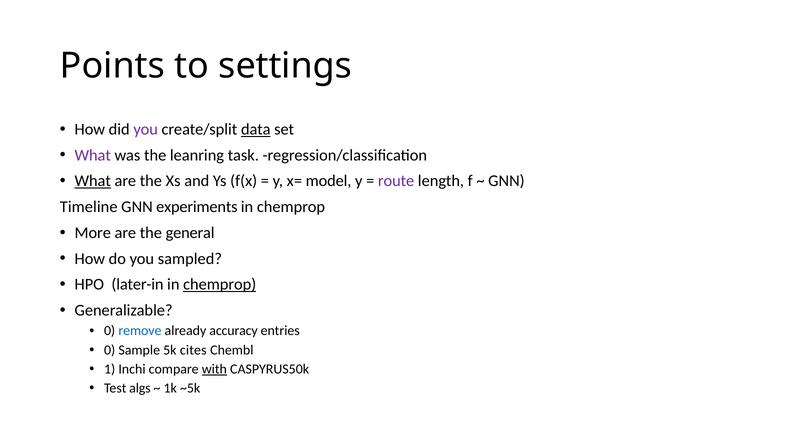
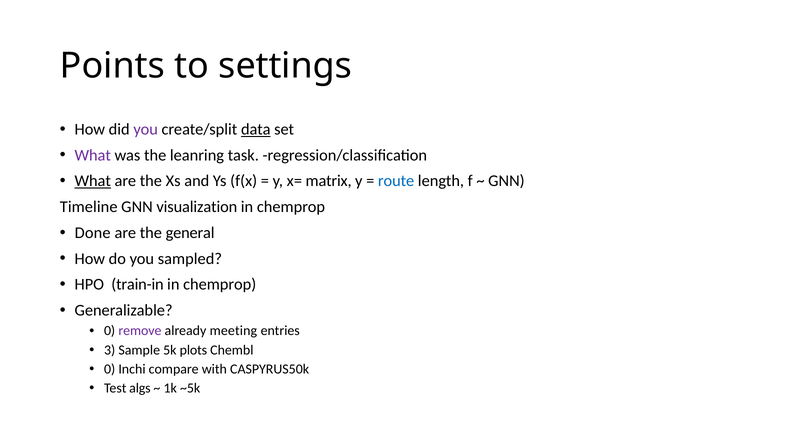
model: model -> matrix
route colour: purple -> blue
experiments: experiments -> visualization
More: More -> Done
later-in: later-in -> train-in
chemprop at (220, 284) underline: present -> none
remove colour: blue -> purple
accuracy: accuracy -> meeting
0 at (110, 350): 0 -> 3
cites: cites -> plots
1 at (110, 369): 1 -> 0
with underline: present -> none
